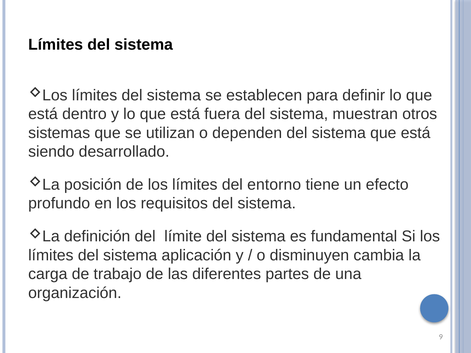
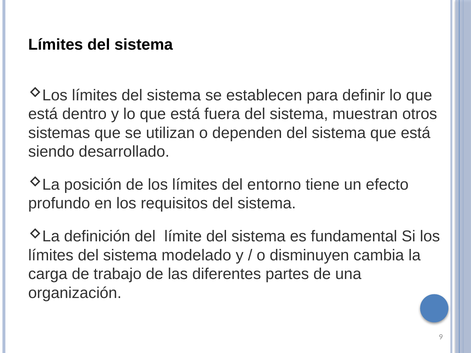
aplicación: aplicación -> modelado
